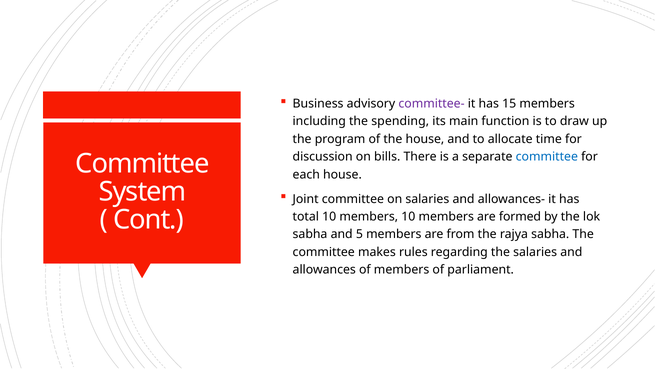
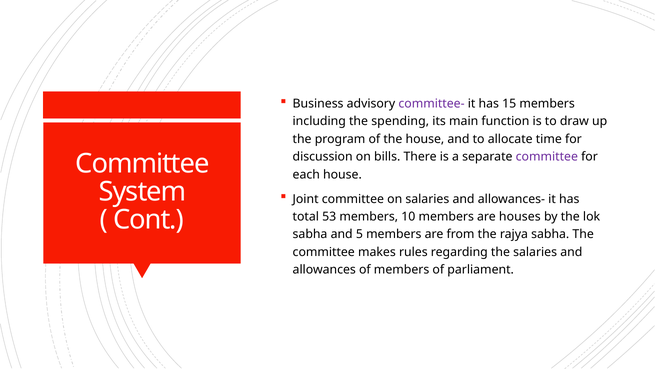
committee at (547, 157) colour: blue -> purple
total 10: 10 -> 53
formed: formed -> houses
